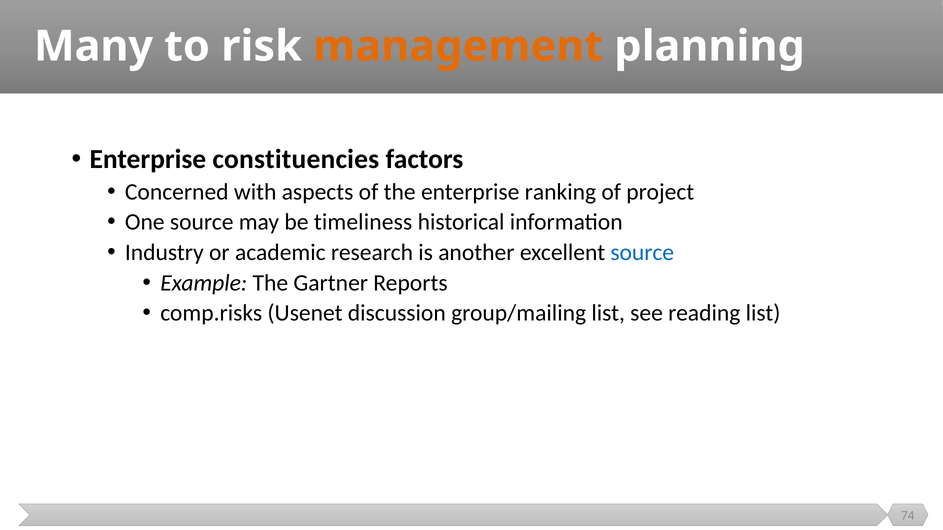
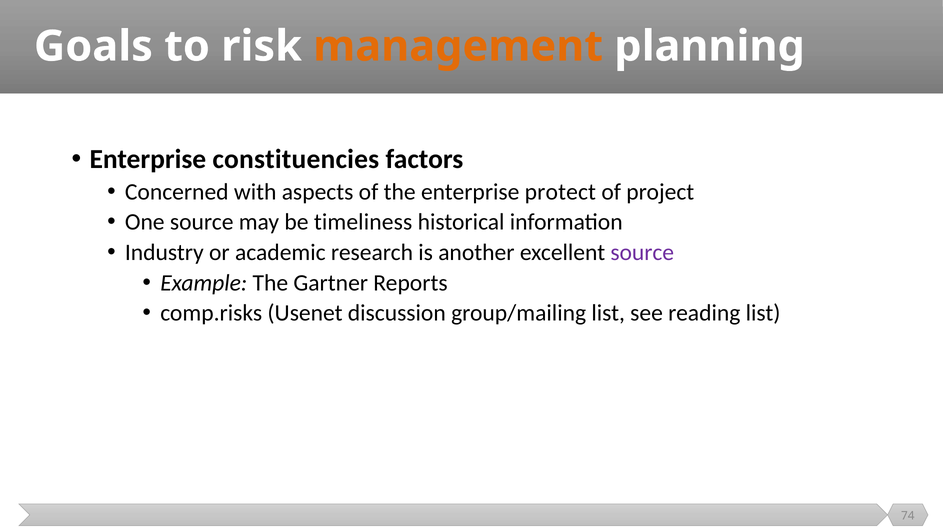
Many: Many -> Goals
ranking: ranking -> protect
source at (642, 253) colour: blue -> purple
